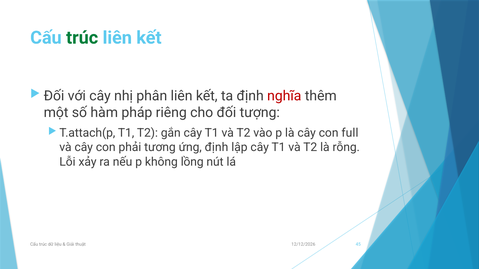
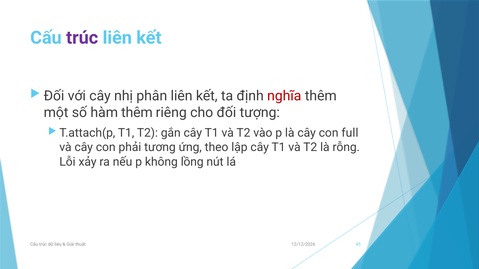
trúc at (82, 38) colour: green -> purple
hàm pháp: pháp -> thêm
ứng định: định -> theo
